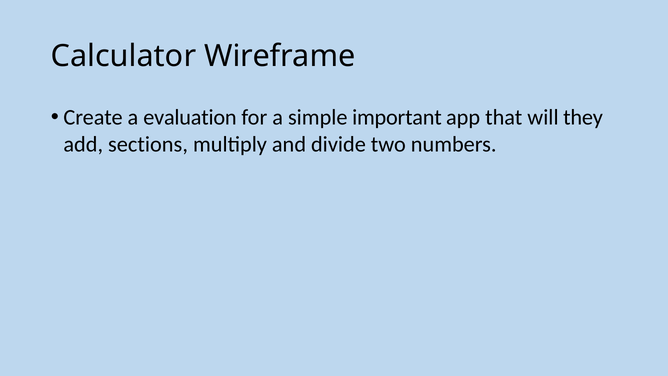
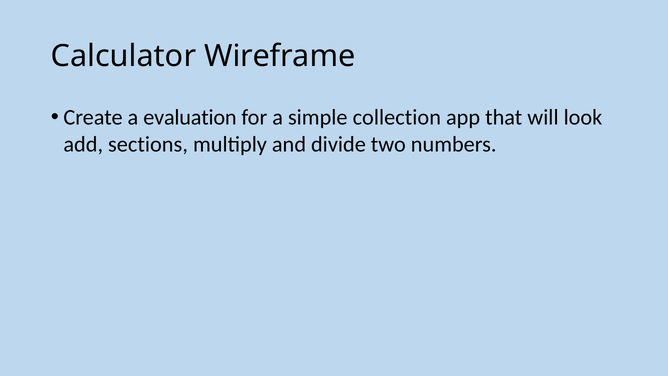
important: important -> collection
they: they -> look
